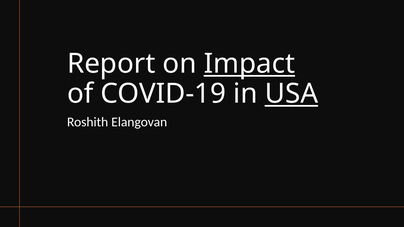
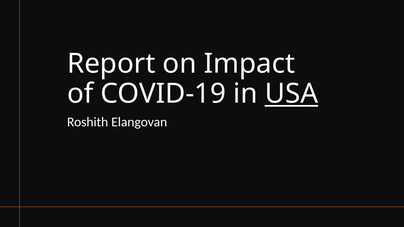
Impact underline: present -> none
